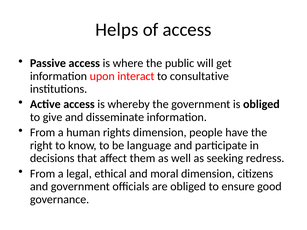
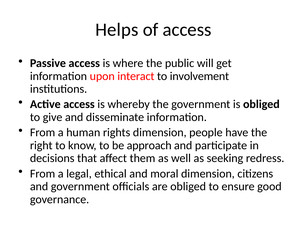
consultative: consultative -> involvement
language: language -> approach
